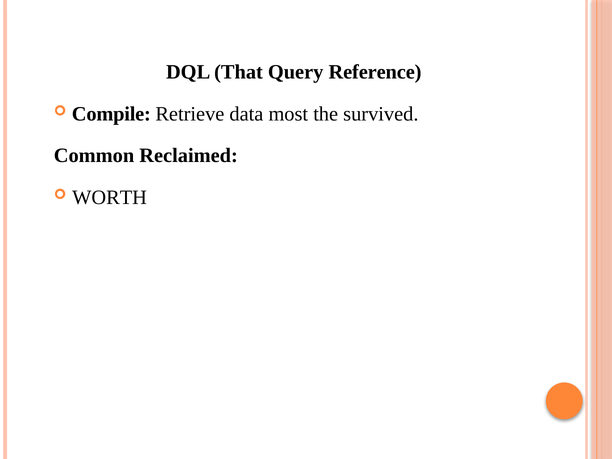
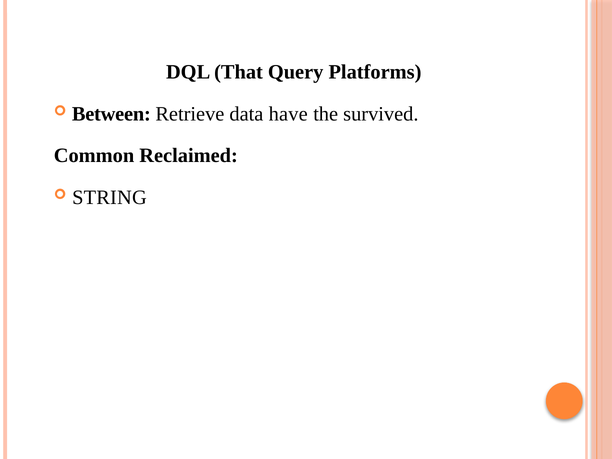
Reference: Reference -> Platforms
Compile: Compile -> Between
most: most -> have
WORTH: WORTH -> STRING
